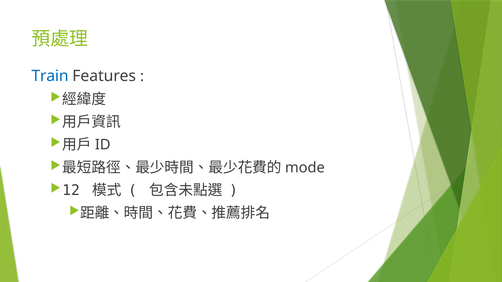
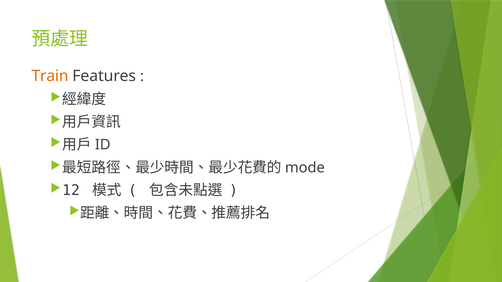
Train colour: blue -> orange
